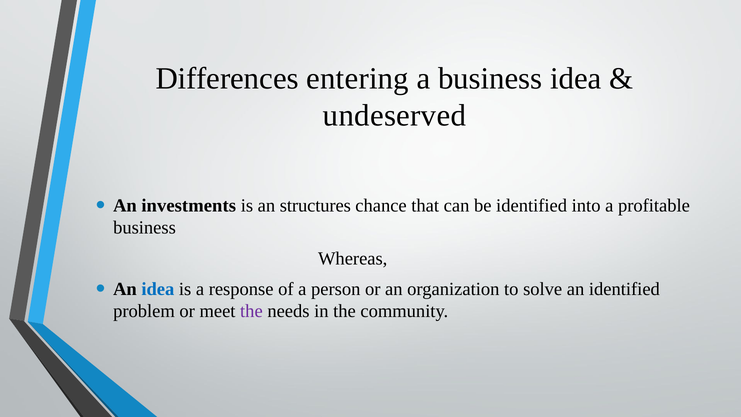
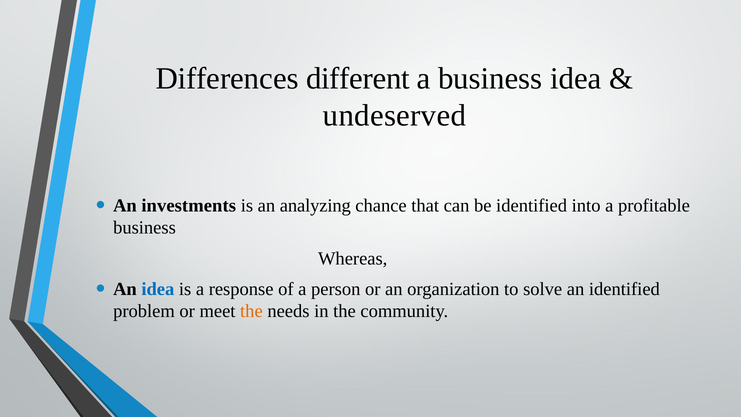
entering: entering -> different
structures: structures -> analyzing
the at (251, 311) colour: purple -> orange
